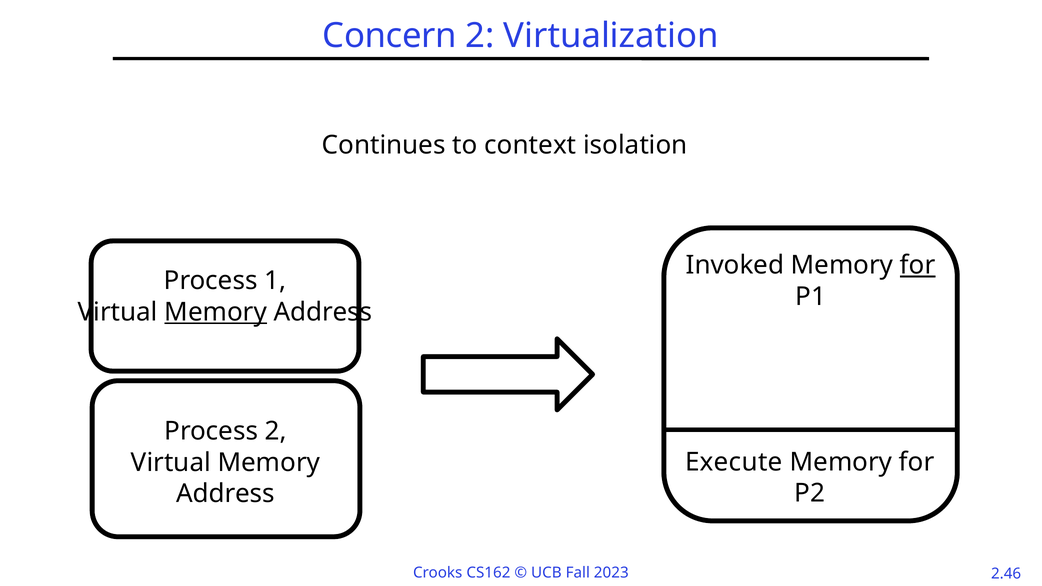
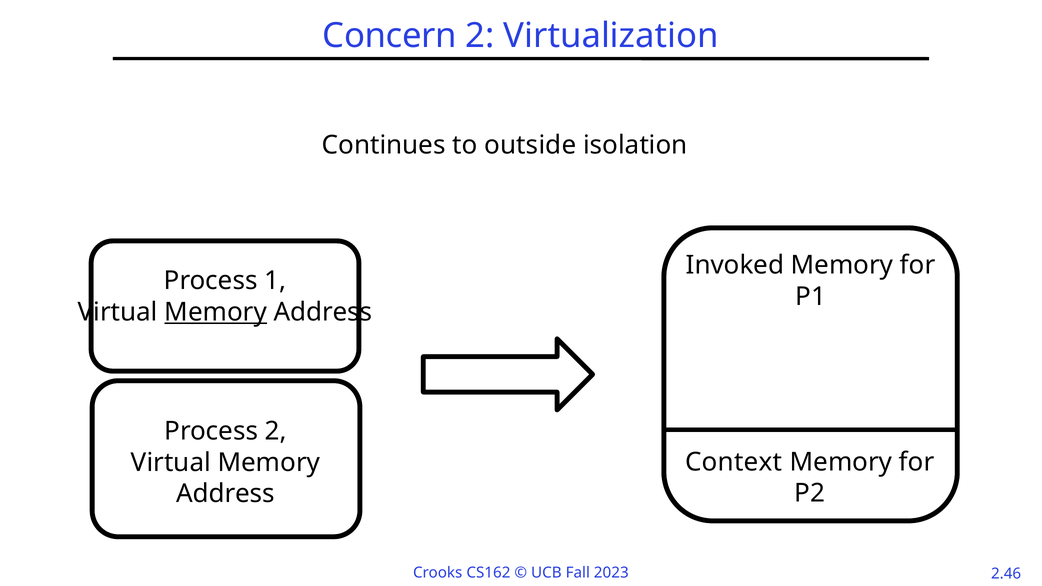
context: context -> outside
for at (918, 265) underline: present -> none
Execute: Execute -> Context
